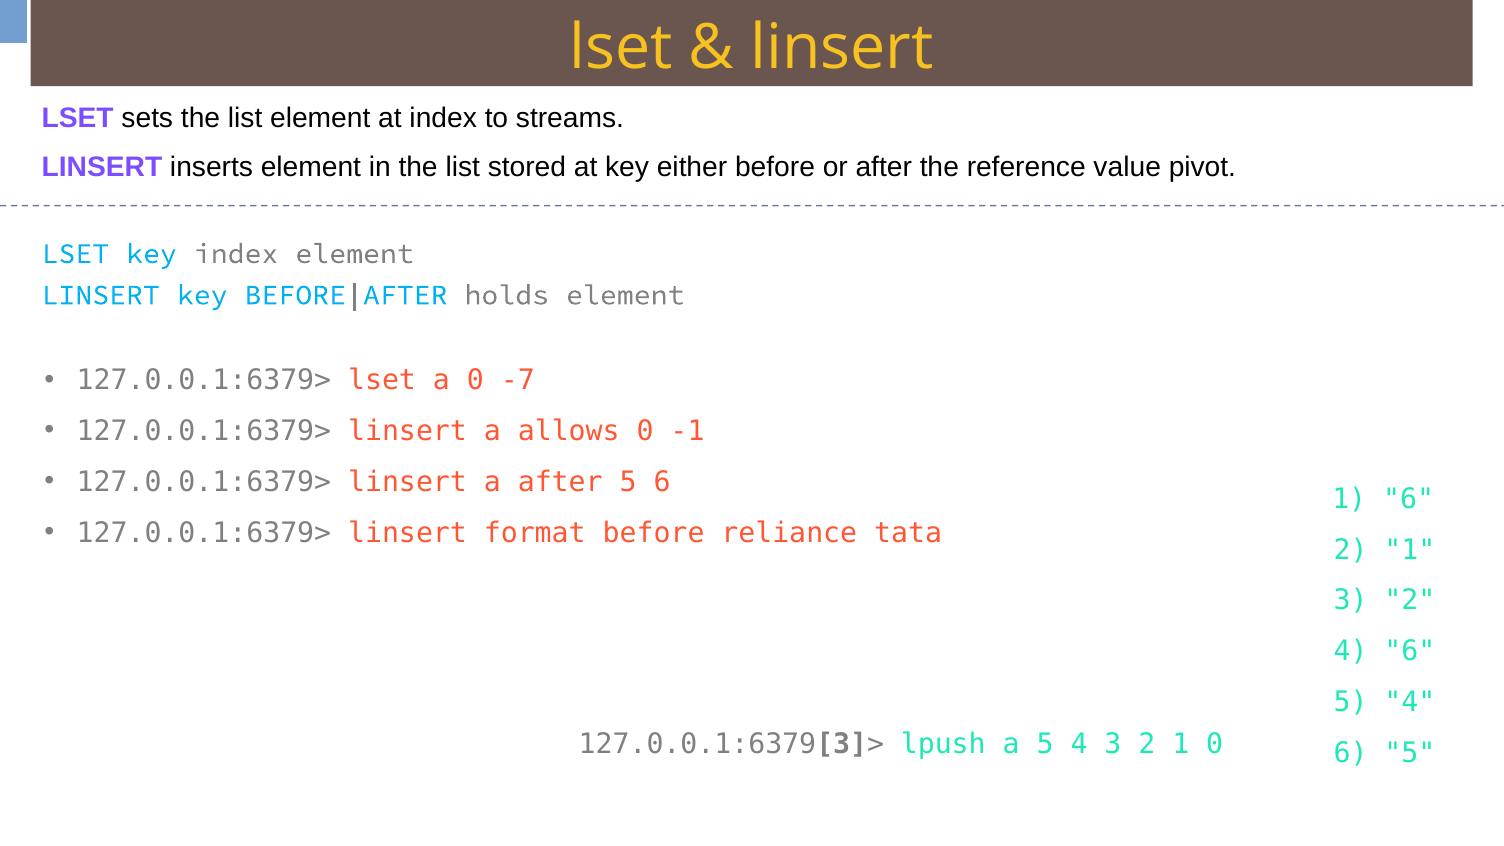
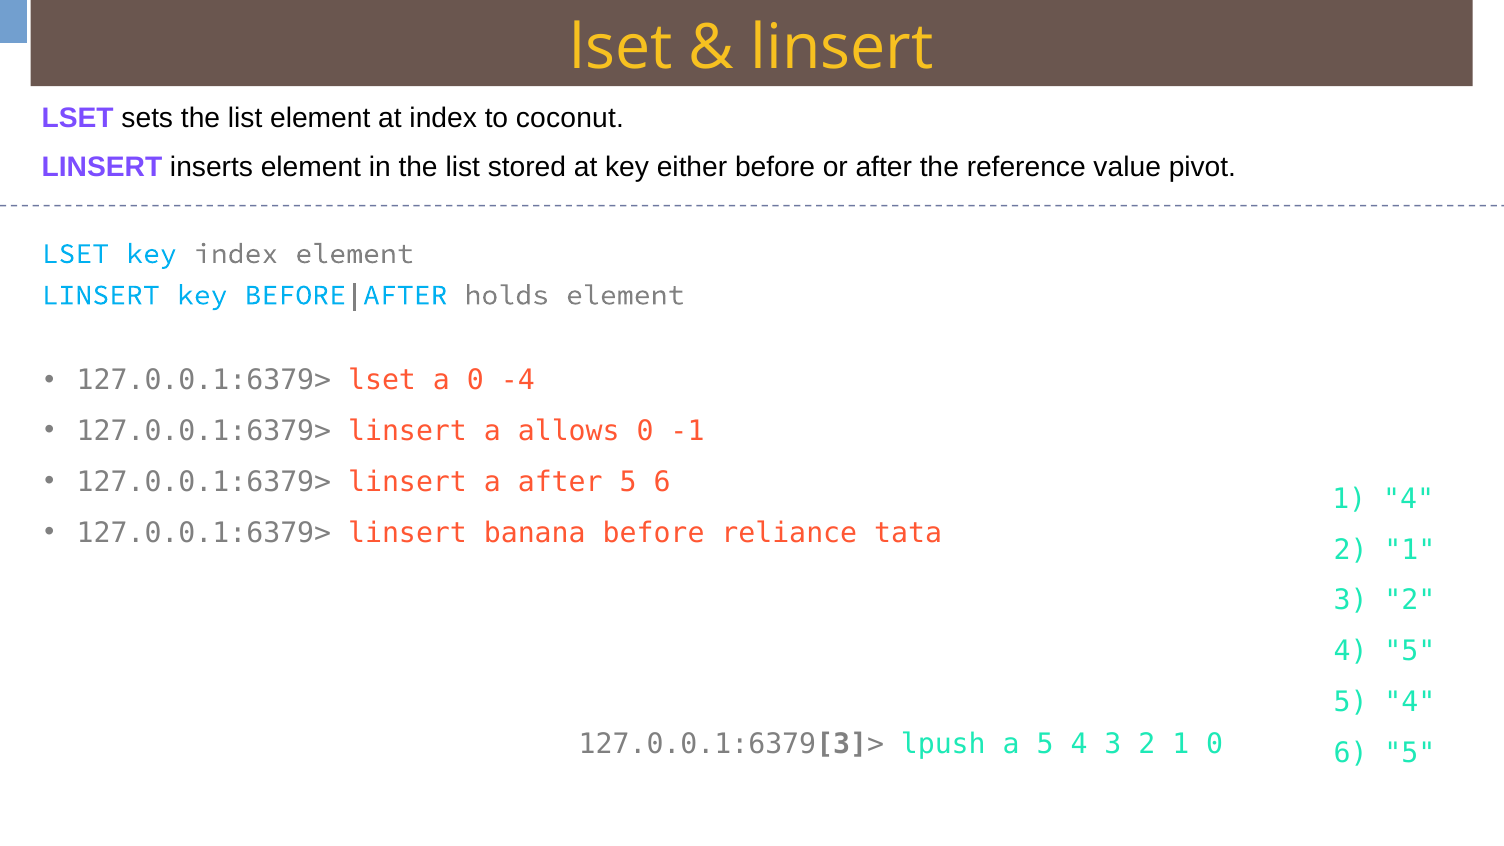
streams: streams -> coconut
-7: -7 -> -4
1 6: 6 -> 4
format: format -> banana
6 at (1410, 651): 6 -> 5
